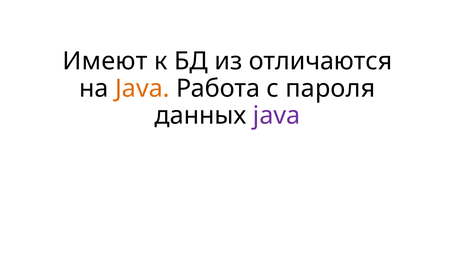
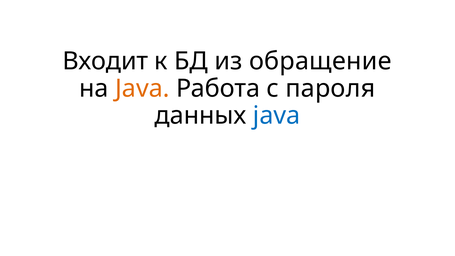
Имеют: Имеют -> Входит
отличаются: отличаются -> обращение
java at (277, 116) colour: purple -> blue
